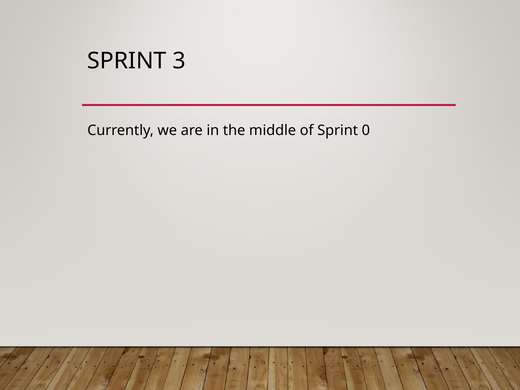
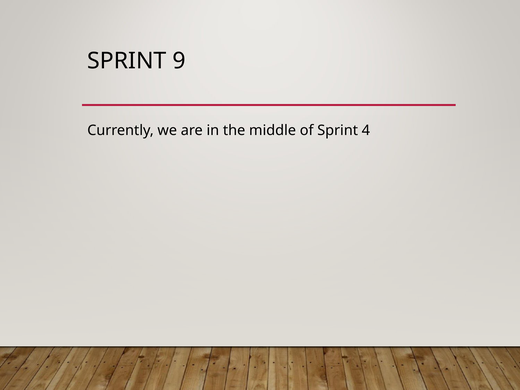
3: 3 -> 9
0: 0 -> 4
